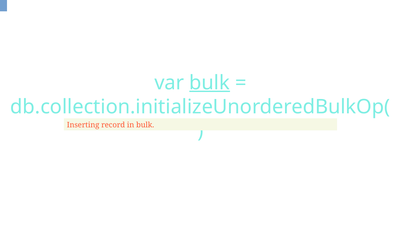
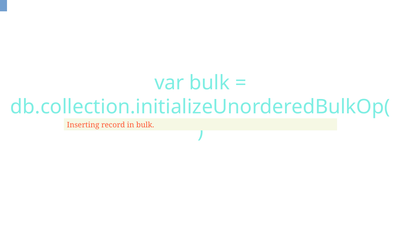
bulk at (210, 83) underline: present -> none
